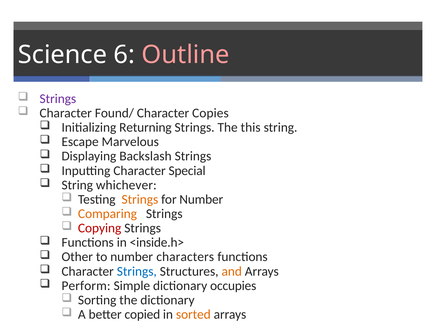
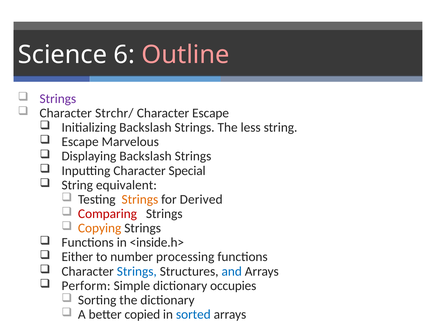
Found/: Found/ -> Strchr/
Character Copies: Copies -> Escape
Initializing Returning: Returning -> Backslash
this: this -> less
whichever: whichever -> equivalent
for Number: Number -> Derived
Comparing colour: orange -> red
Copying colour: red -> orange
Other: Other -> Either
characters: characters -> processing
and colour: orange -> blue
sorted colour: orange -> blue
